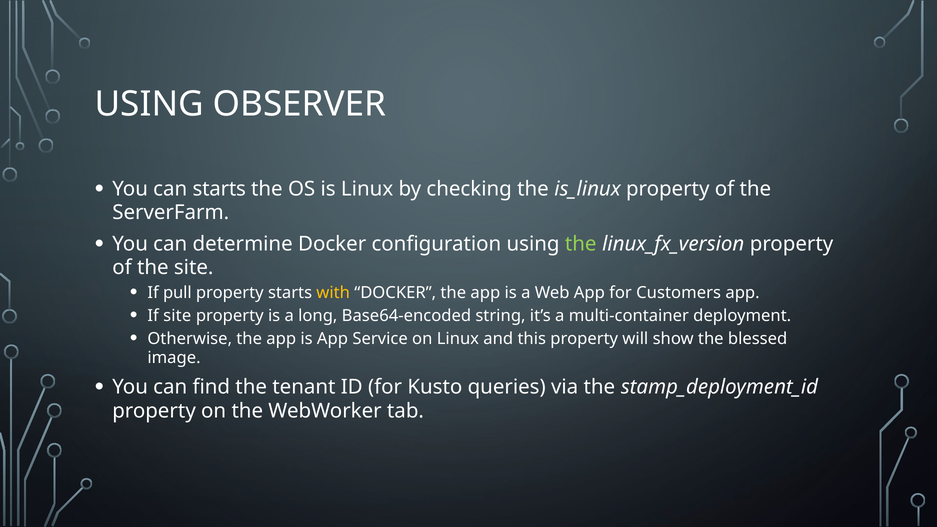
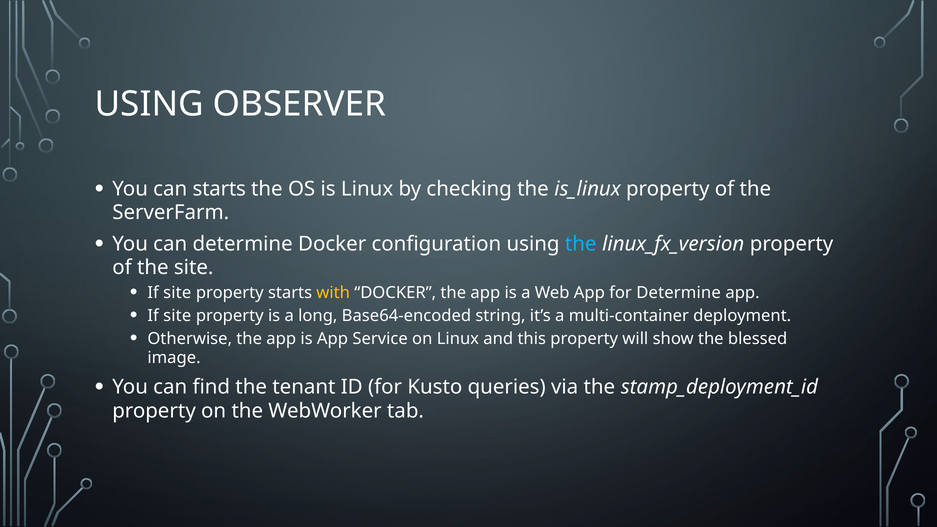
the at (581, 244) colour: light green -> light blue
pull at (177, 293): pull -> site
for Customers: Customers -> Determine
